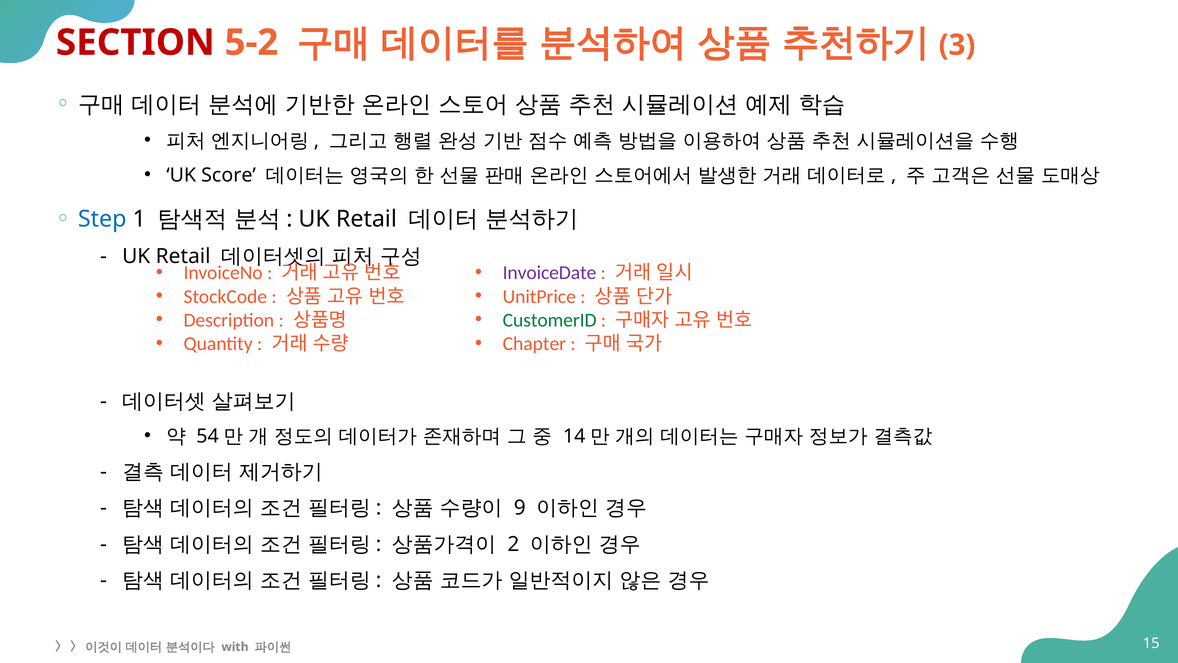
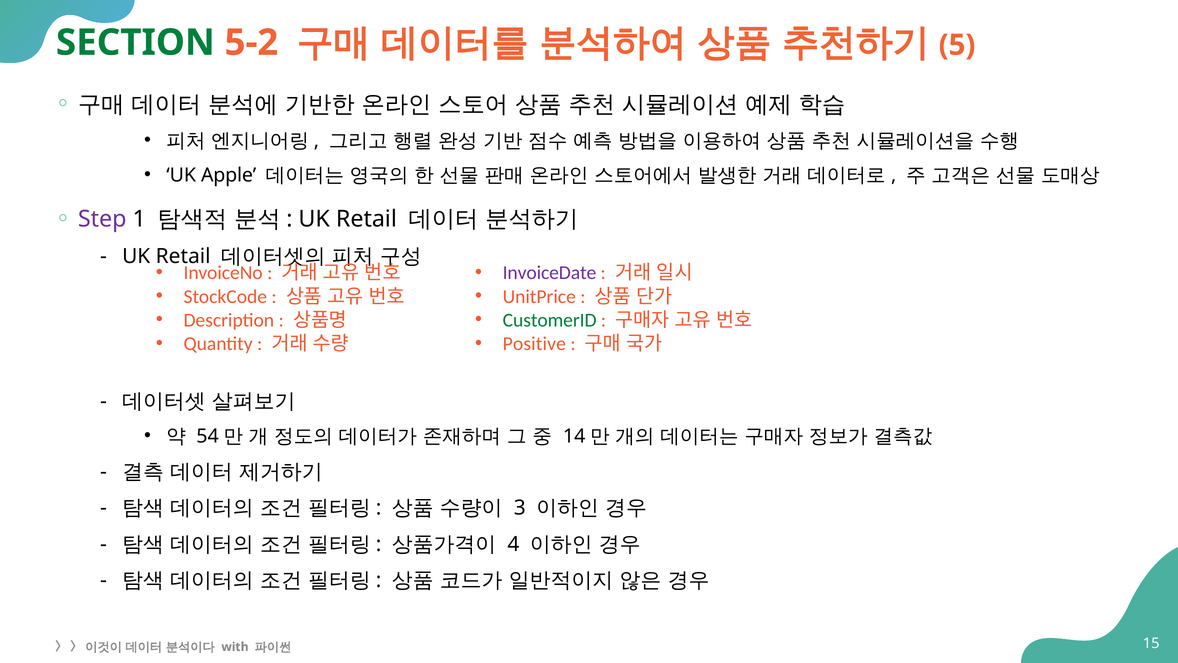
SECTION colour: red -> green
3: 3 -> 5
Score: Score -> Apple
Step colour: blue -> purple
Chapter: Chapter -> Positive
9: 9 -> 3
2: 2 -> 4
